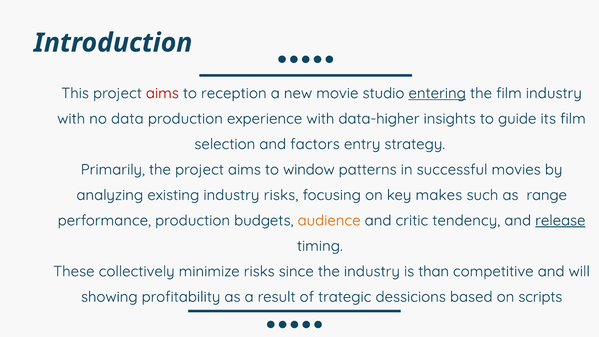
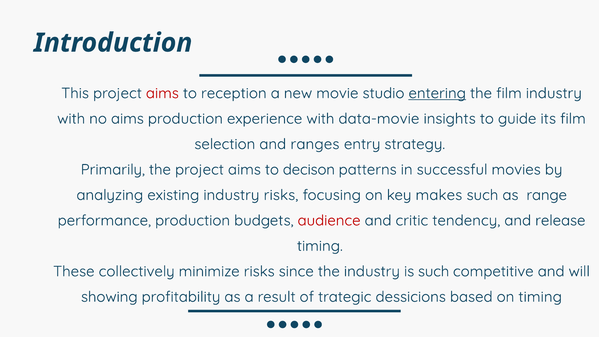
no data: data -> aims
data-higher: data-higher -> data-movie
factors: factors -> ranges
window: window -> decison
audience colour: orange -> red
release underline: present -> none
is than: than -> such
on scripts: scripts -> timing
